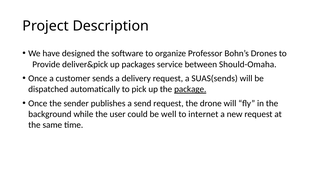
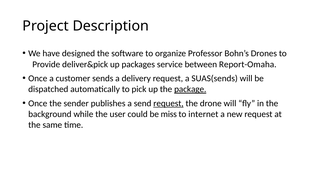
Should-Omaha: Should-Omaha -> Report-Omaha
request at (168, 104) underline: none -> present
well: well -> miss
